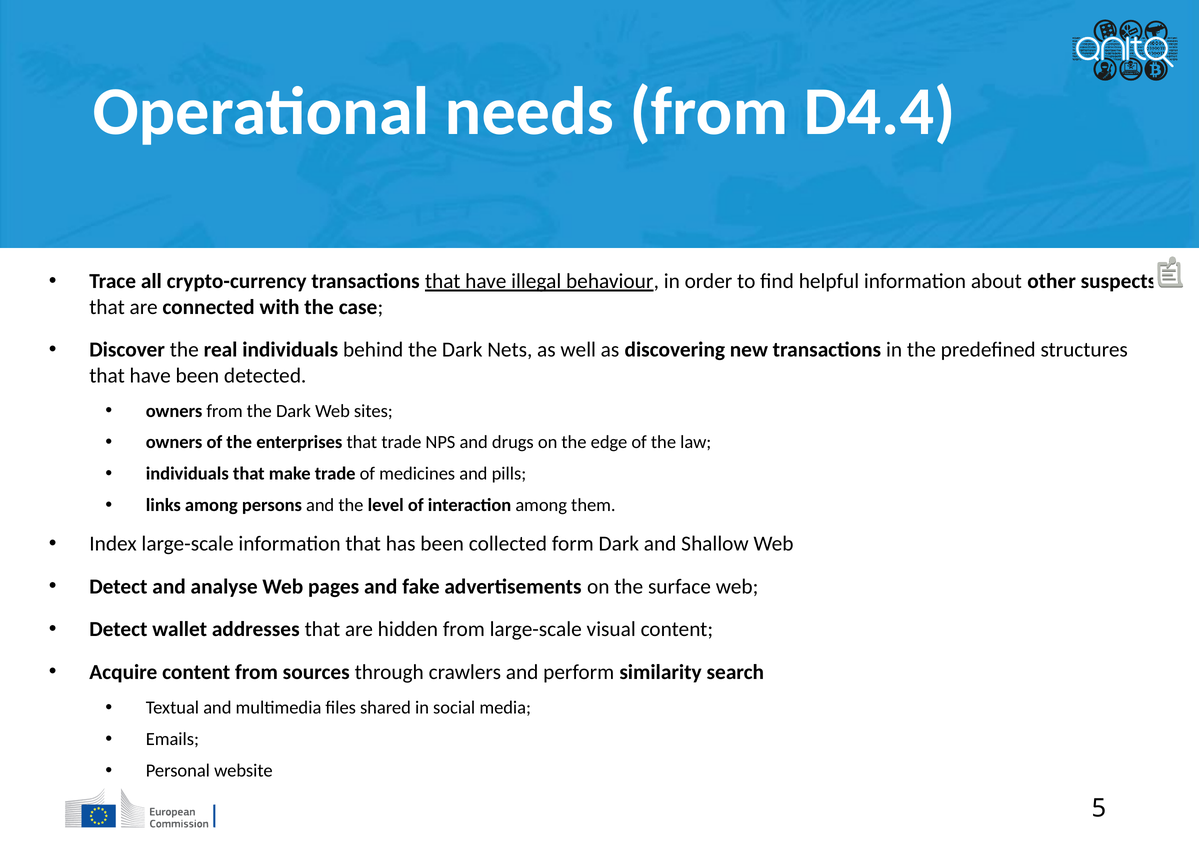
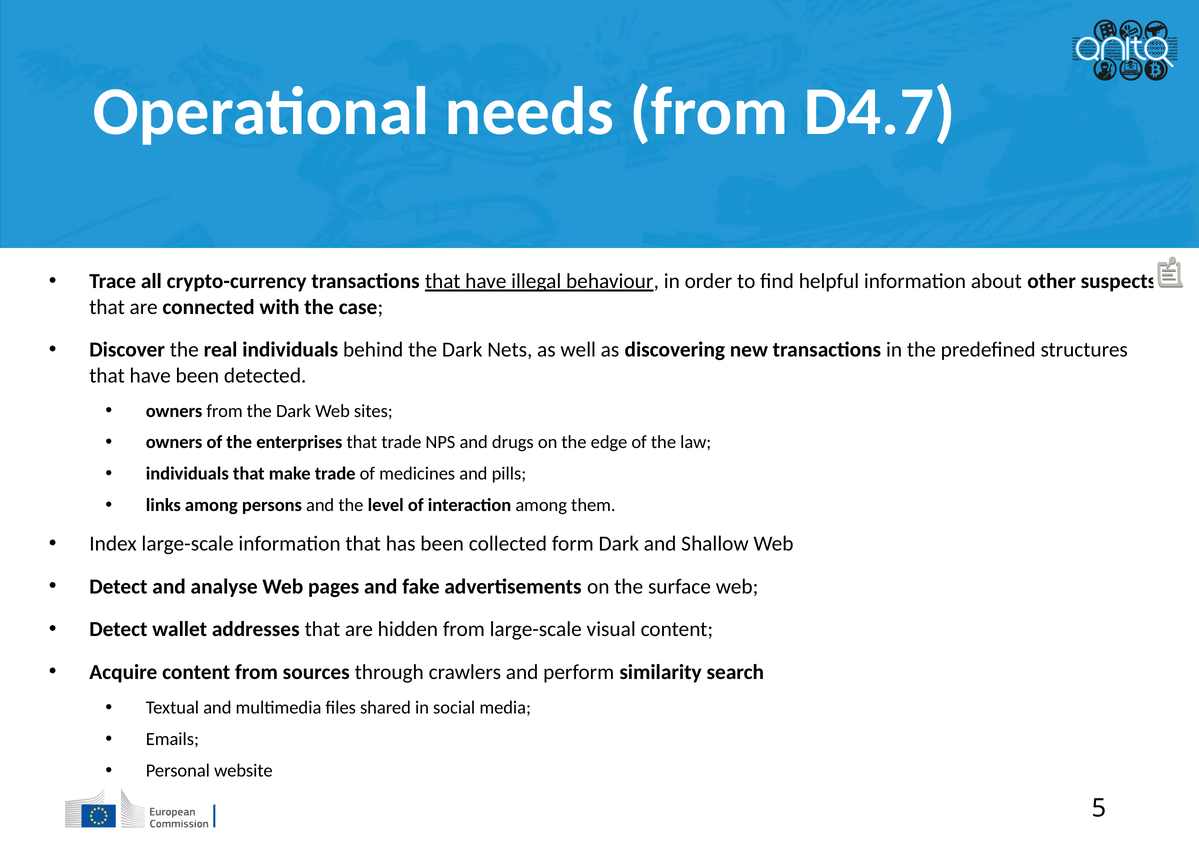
D4.4: D4.4 -> D4.7
